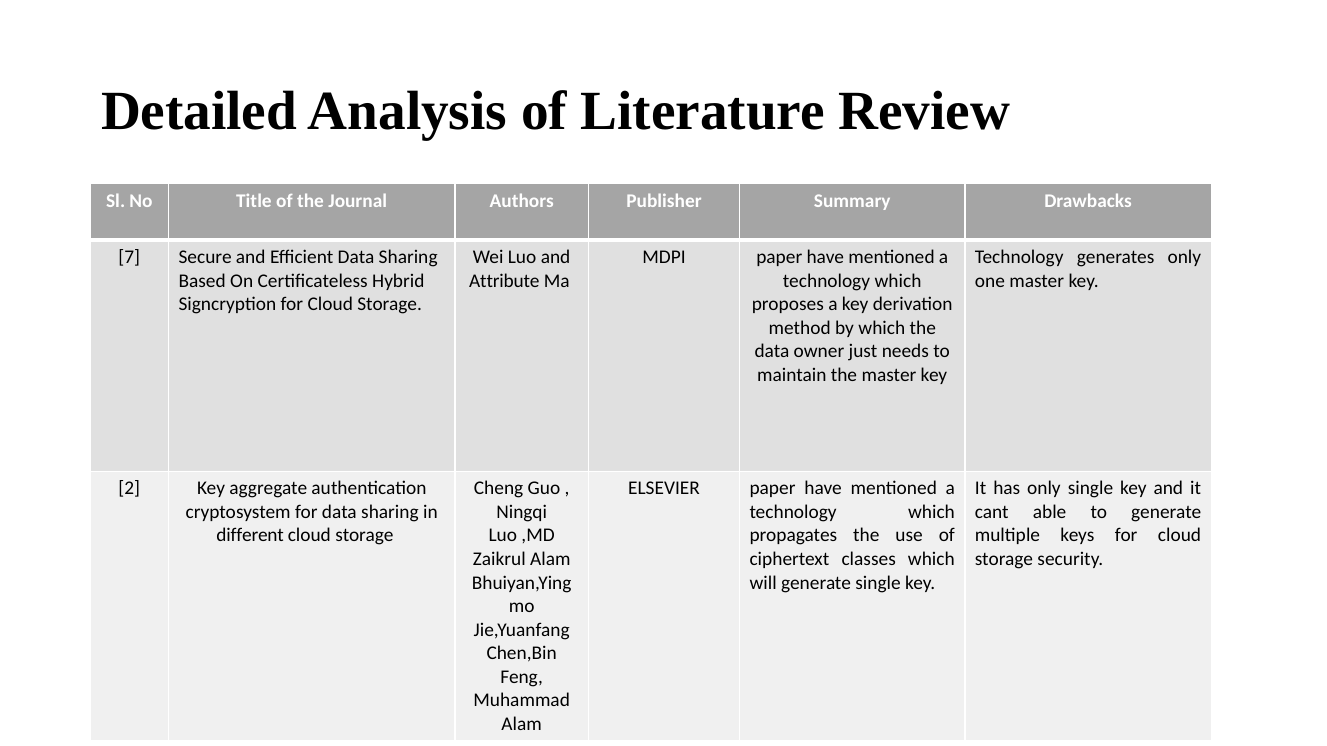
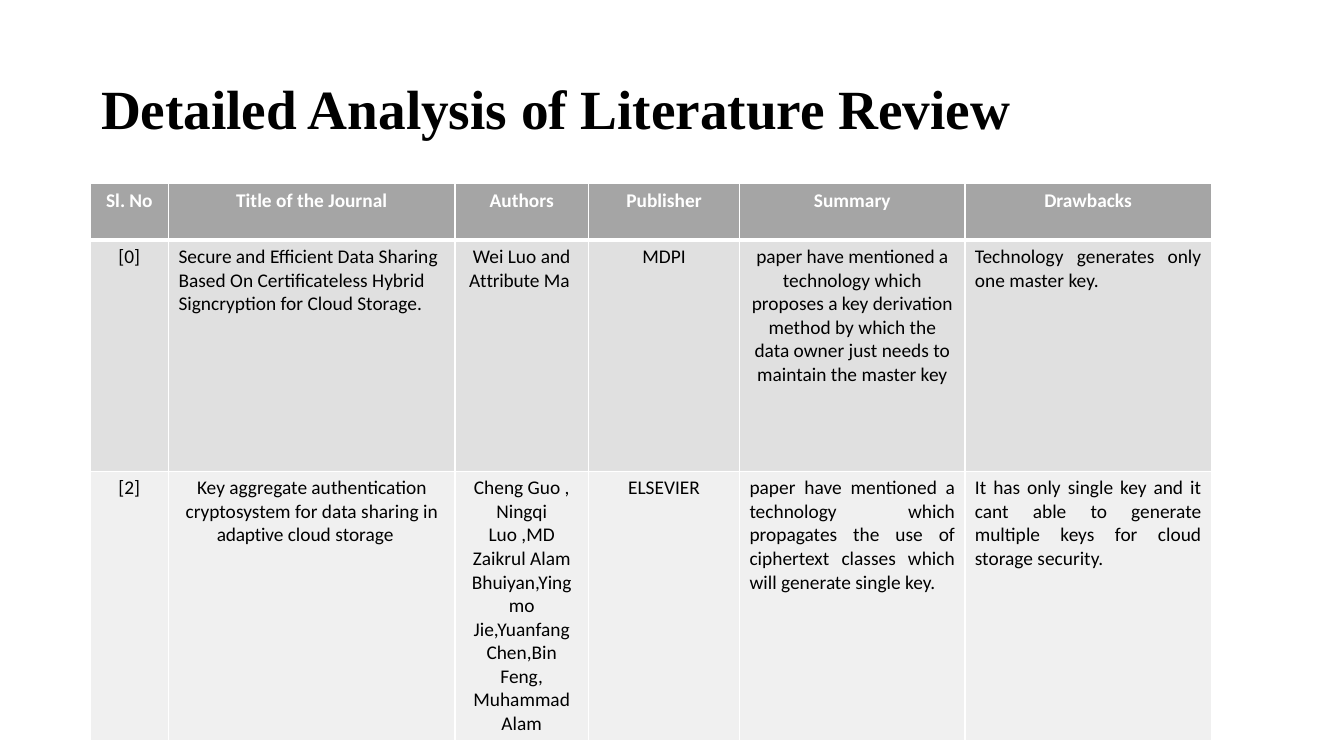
7: 7 -> 0
different: different -> adaptive
